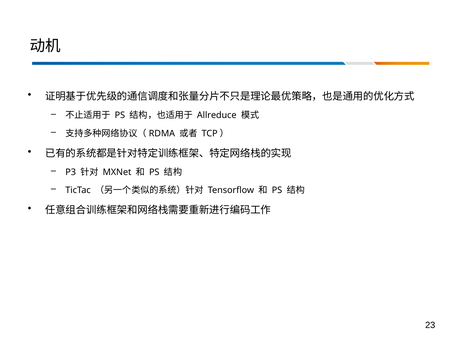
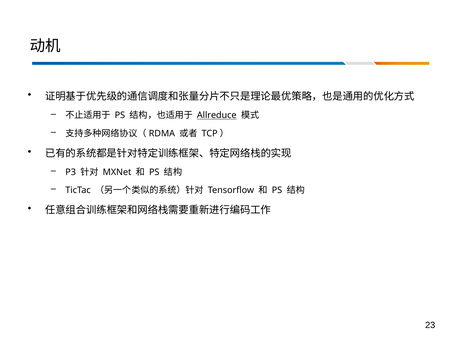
Allreduce underline: none -> present
